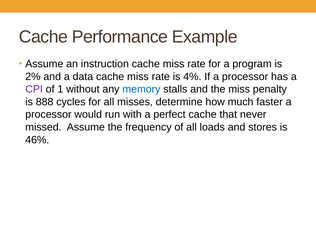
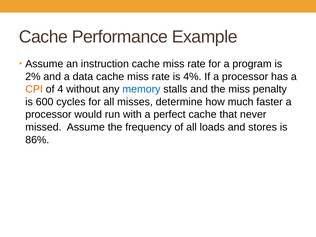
CPI colour: purple -> orange
1: 1 -> 4
888: 888 -> 600
46%: 46% -> 86%
